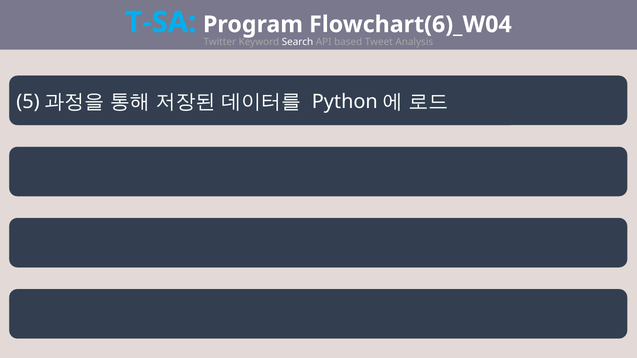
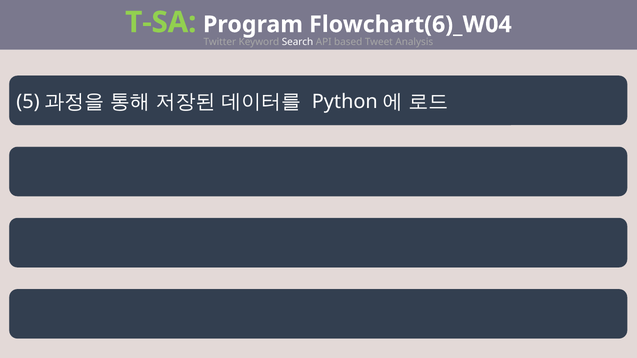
T-SA colour: light blue -> light green
